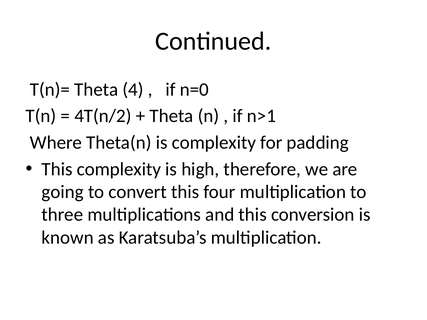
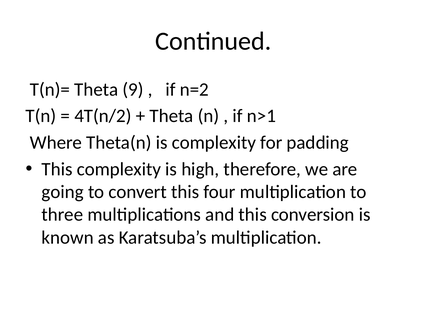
4: 4 -> 9
n=0: n=0 -> n=2
